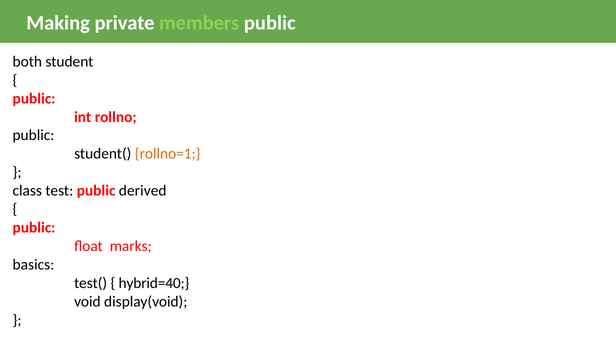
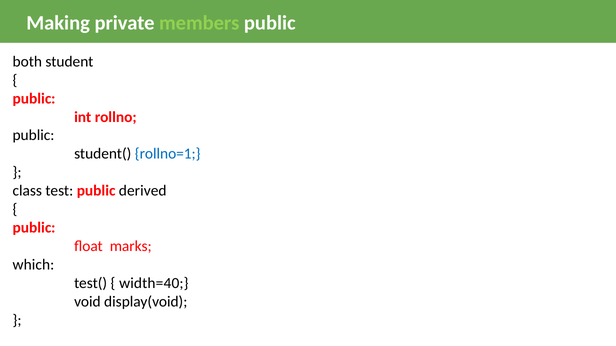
rollno=1 colour: orange -> blue
basics: basics -> which
hybrid=40: hybrid=40 -> width=40
